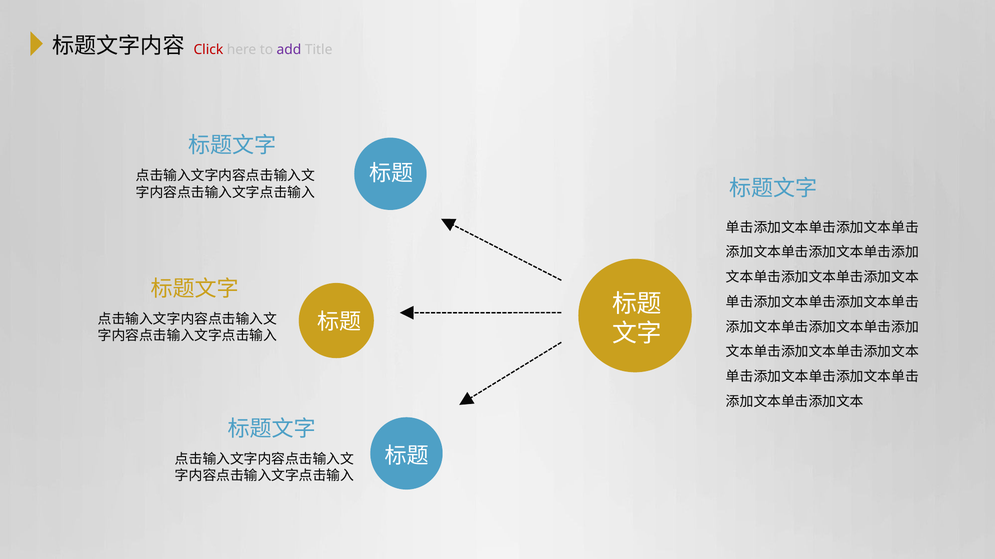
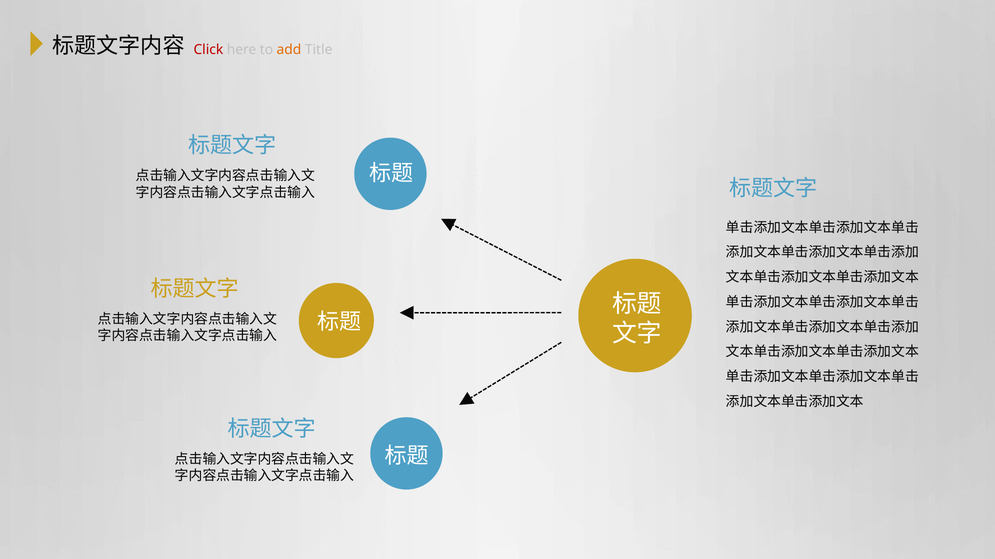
add colour: purple -> orange
